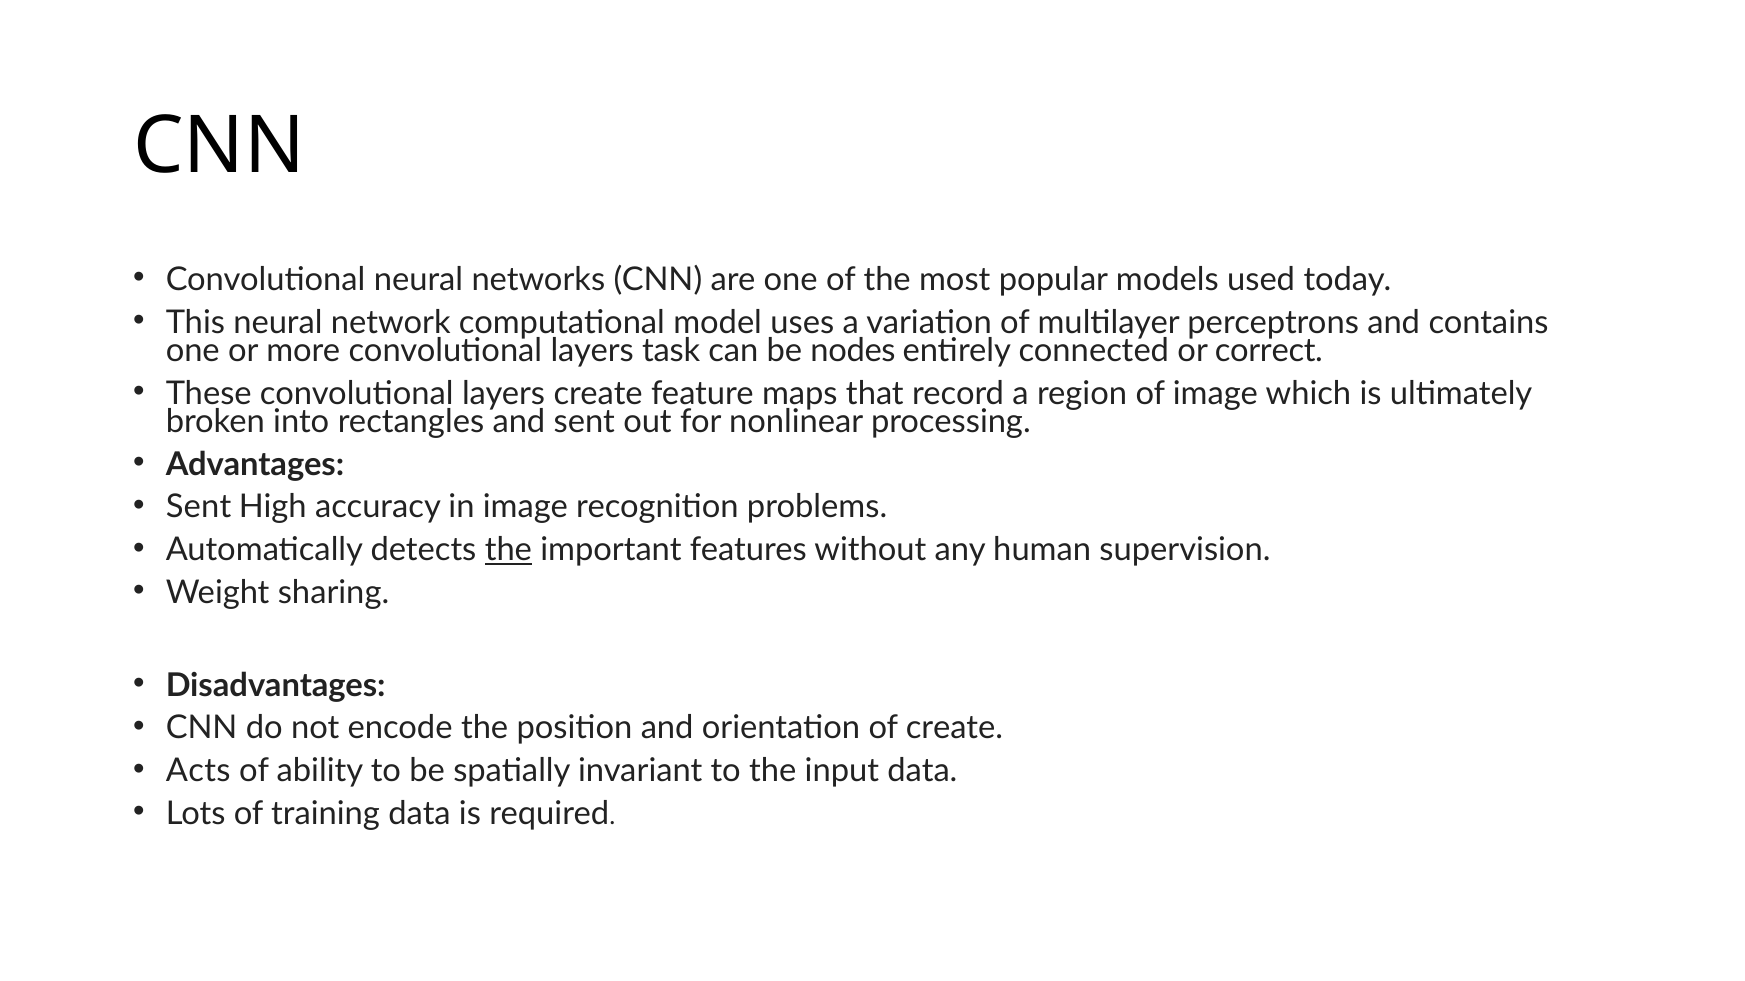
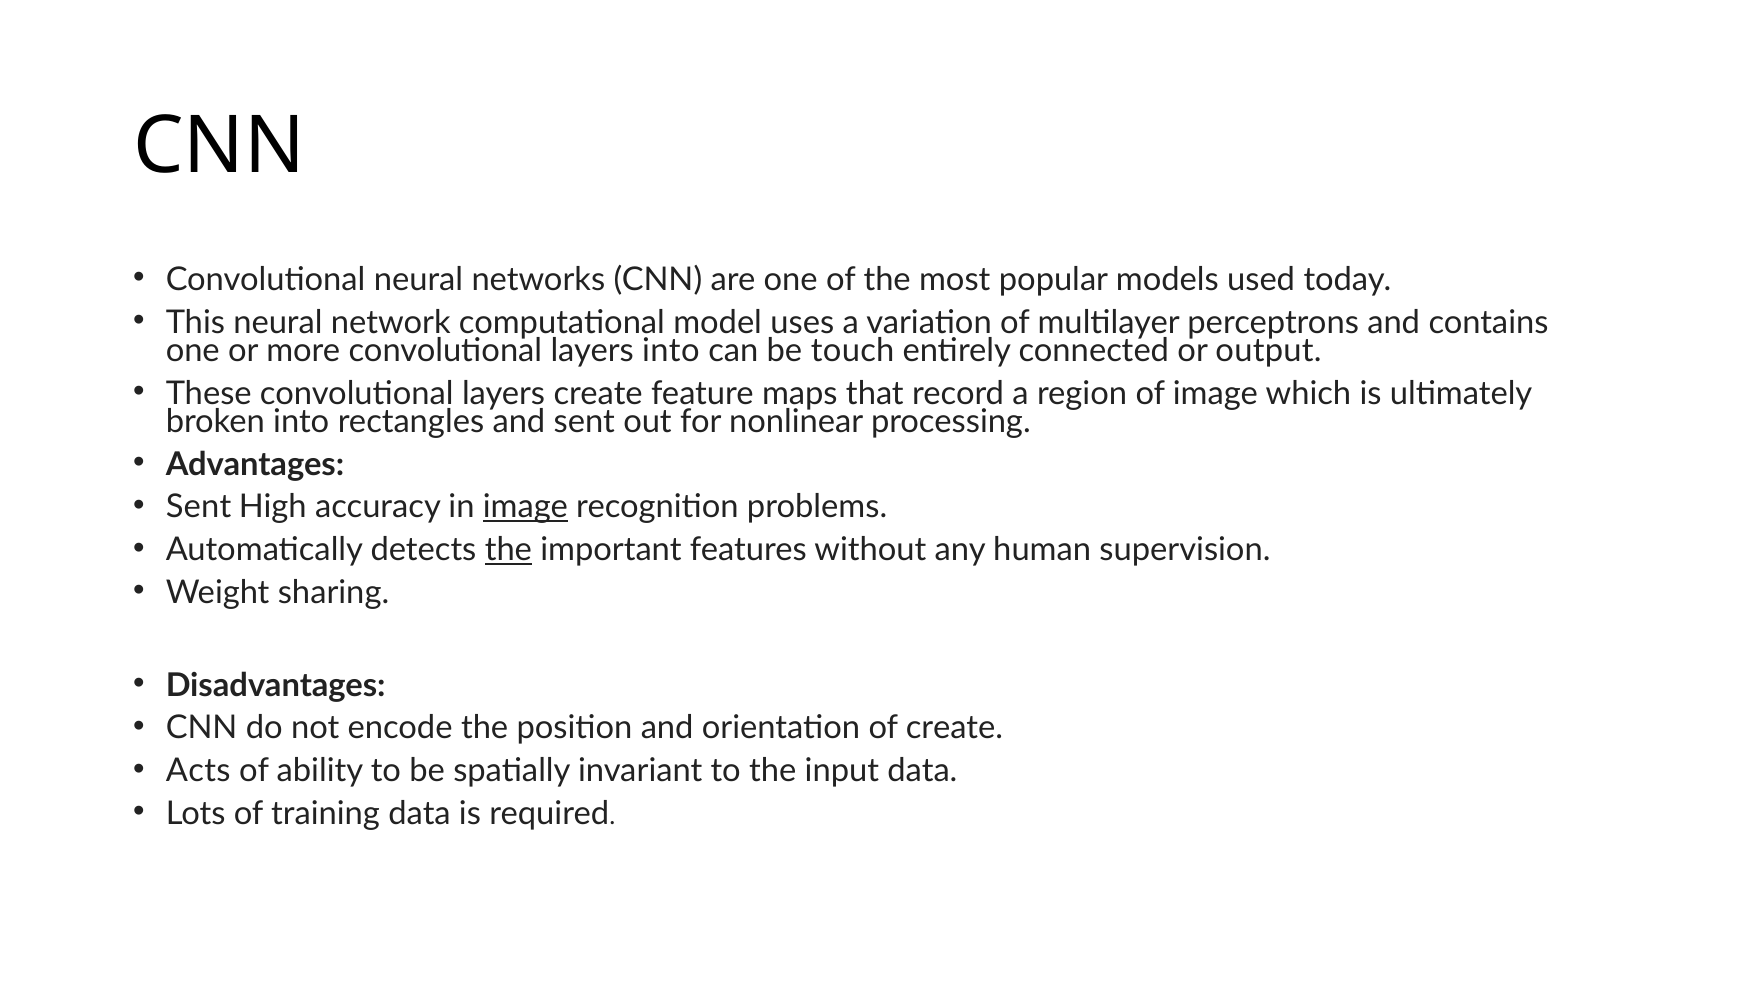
layers task: task -> into
nodes: nodes -> touch
correct: correct -> output
image at (525, 507) underline: none -> present
